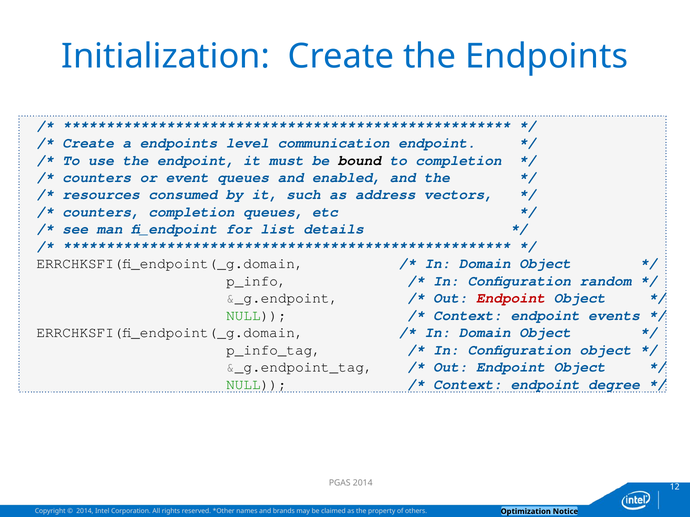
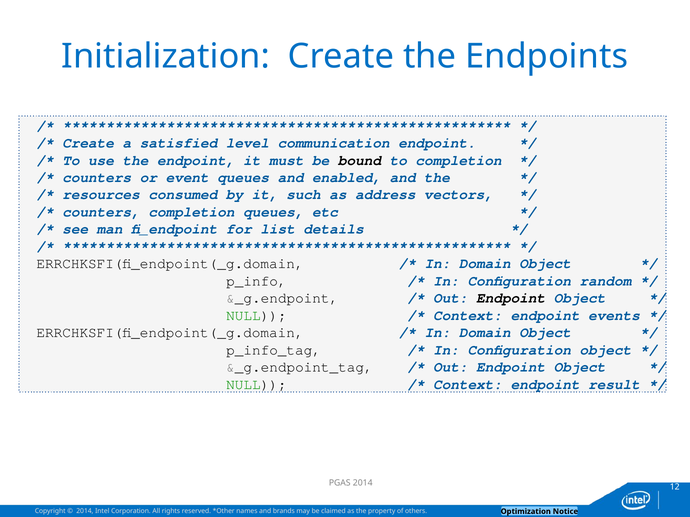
a endpoints: endpoints -> satisfied
Endpoint at (511, 298) colour: red -> black
degree: degree -> result
